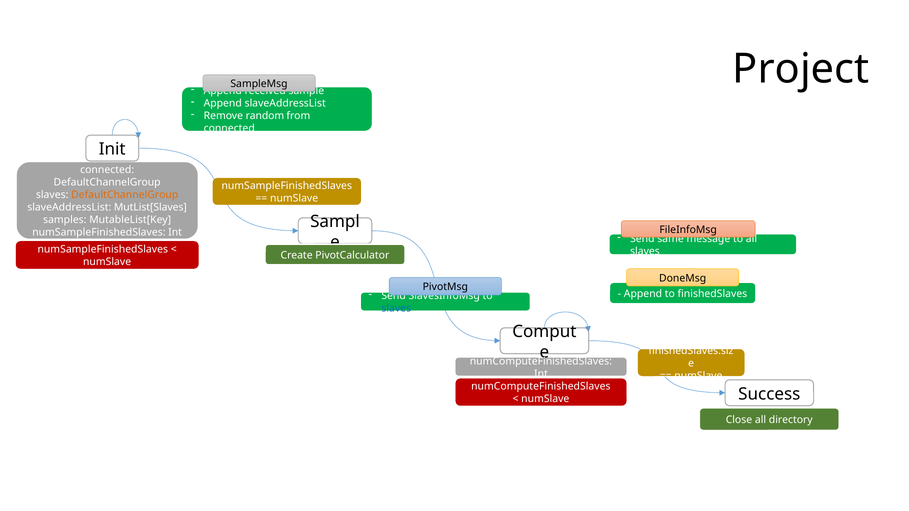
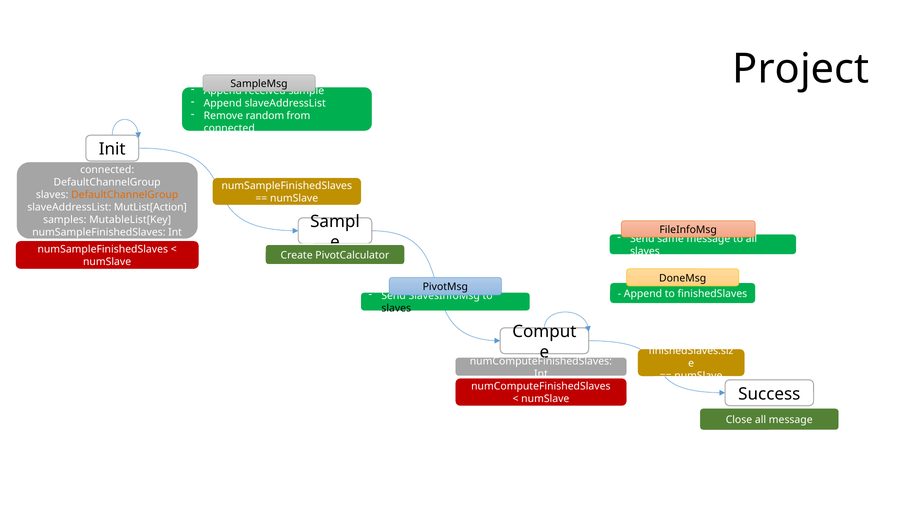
MutList[Slaves: MutList[Slaves -> MutList[Action
slaves at (396, 309) colour: blue -> black
all directory: directory -> message
